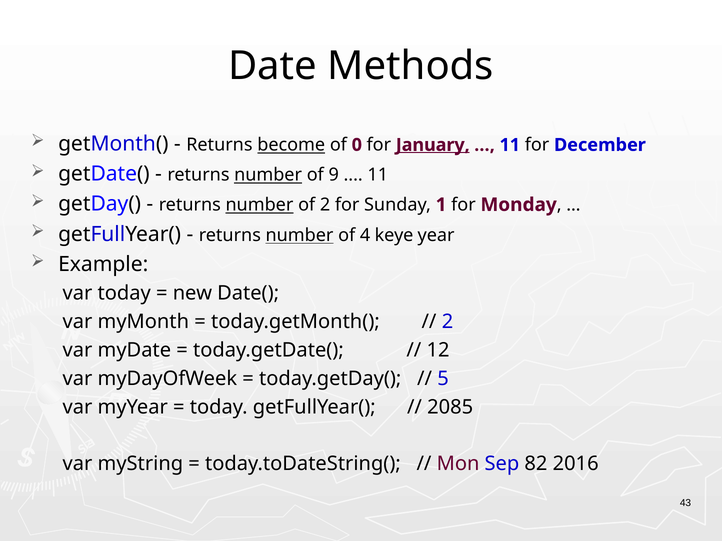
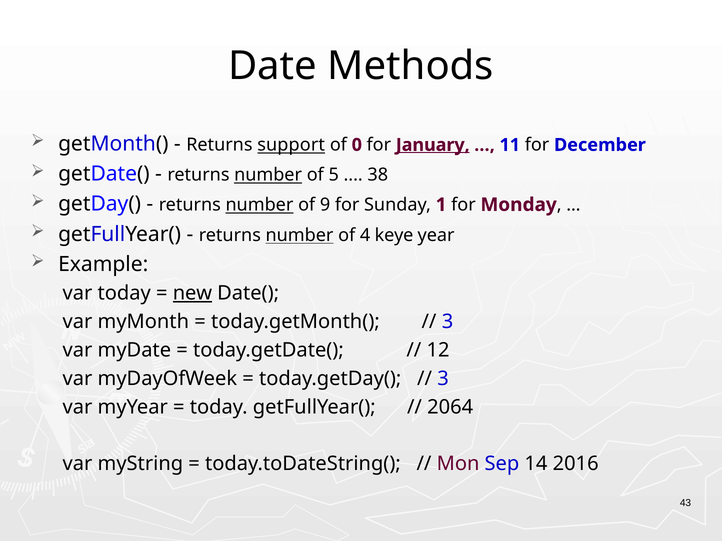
become: become -> support
9: 9 -> 5
11 at (378, 175): 11 -> 38
of 2: 2 -> 9
new underline: none -> present
2 at (448, 322): 2 -> 3
5 at (443, 379): 5 -> 3
2085: 2085 -> 2064
82: 82 -> 14
